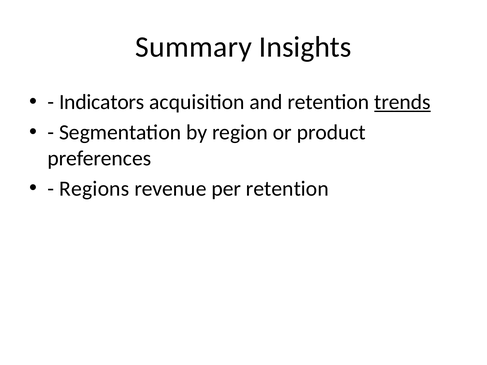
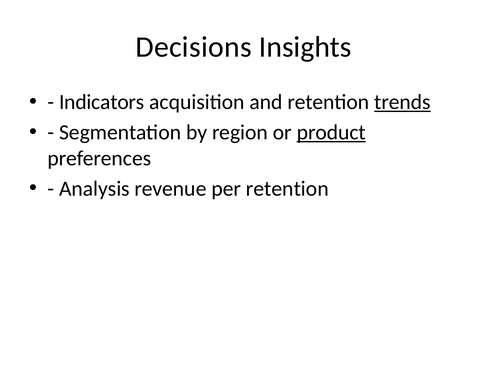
Summary: Summary -> Decisions
product underline: none -> present
Regions: Regions -> Analysis
